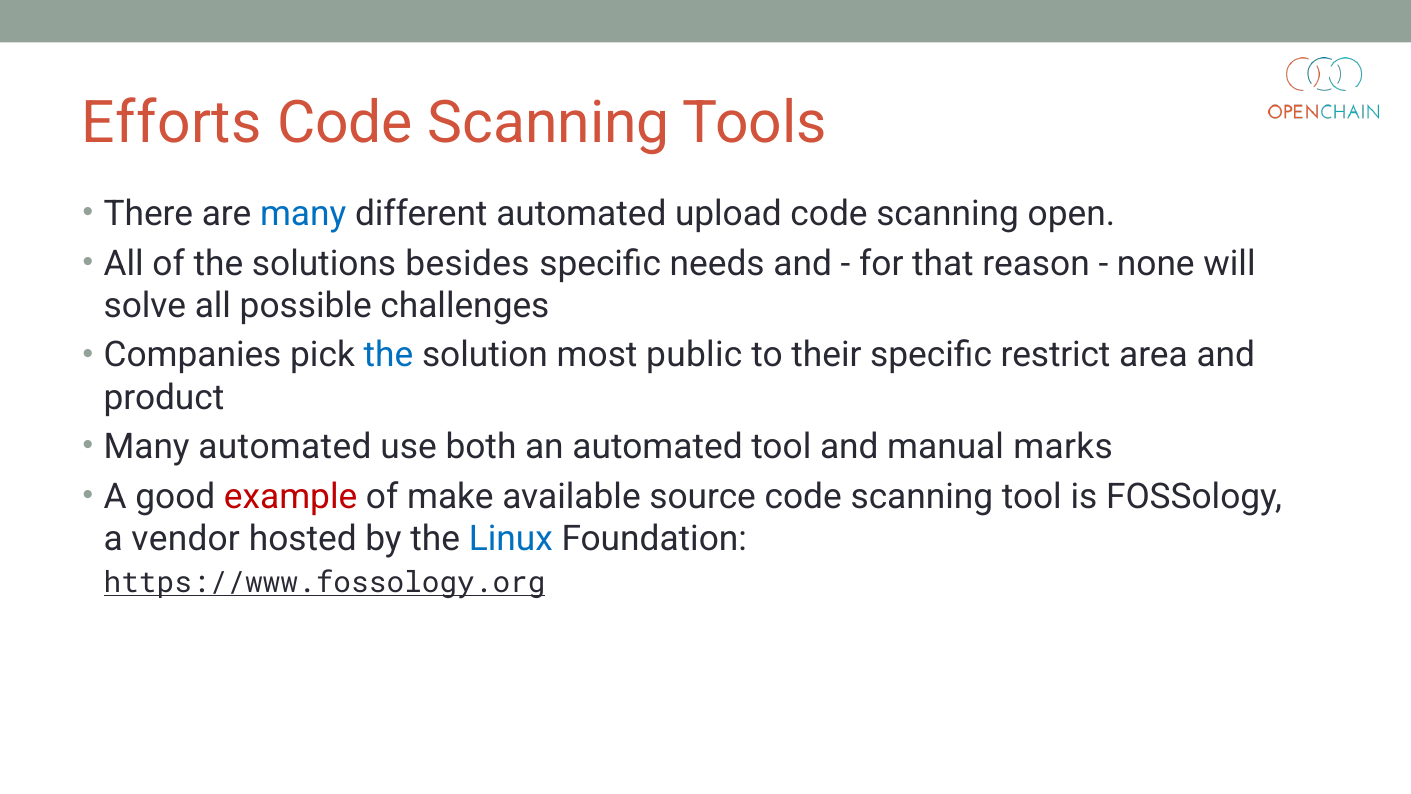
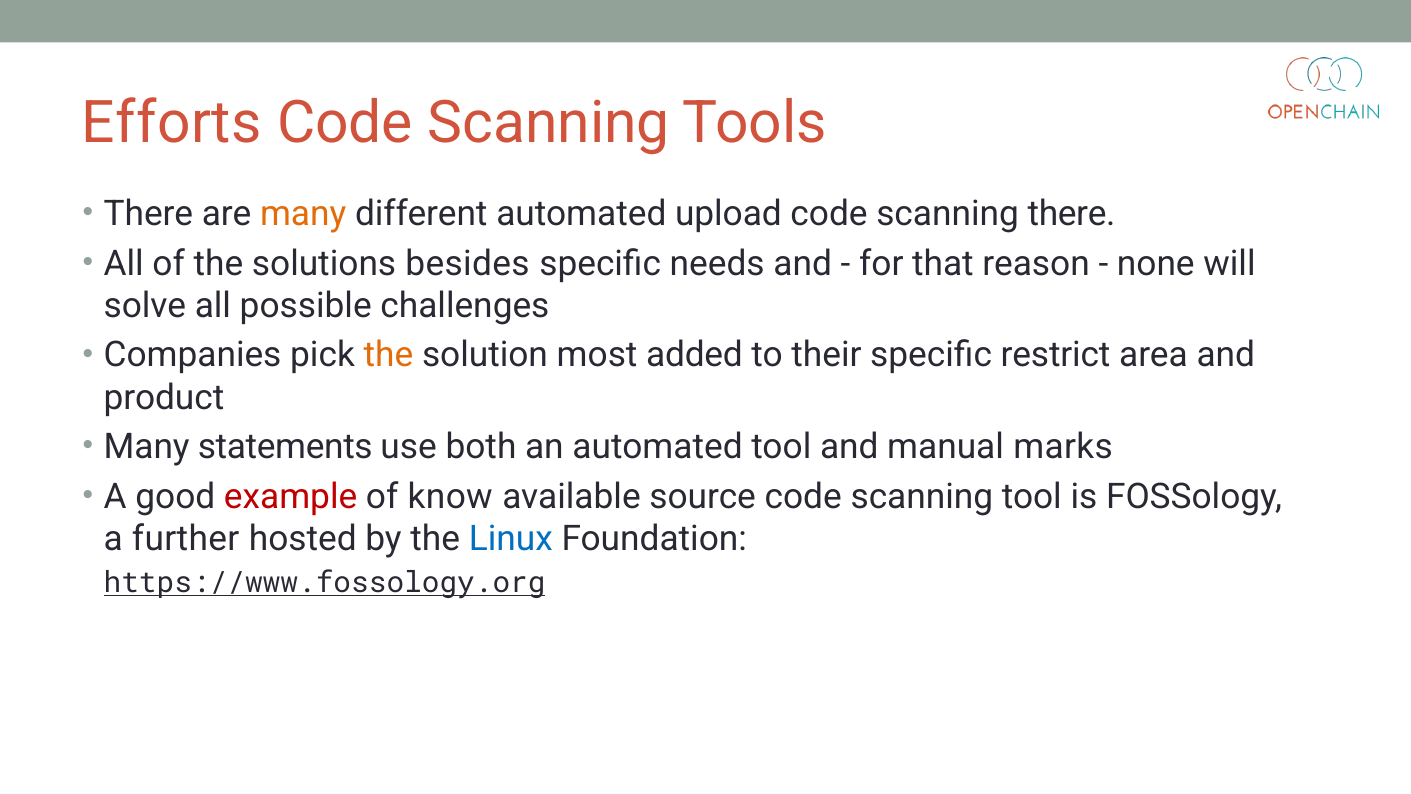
many at (303, 214) colour: blue -> orange
scanning open: open -> there
the at (388, 355) colour: blue -> orange
public: public -> added
Many automated: automated -> statements
make: make -> know
vendor: vendor -> further
